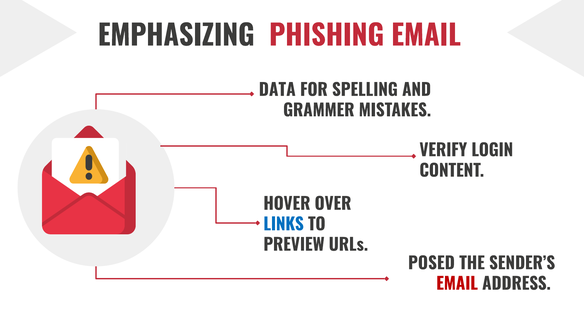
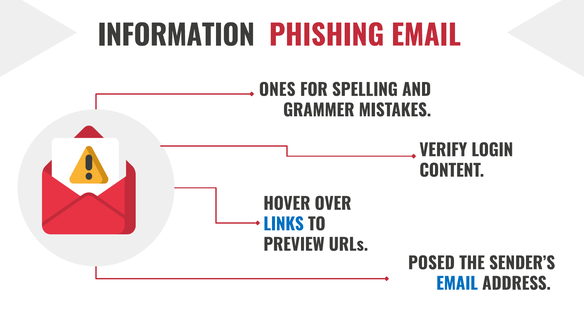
EMPHASIZING: EMPHASIZING -> INFORMATION
DATA: DATA -> ONES
EMAIL at (457, 284) colour: red -> blue
